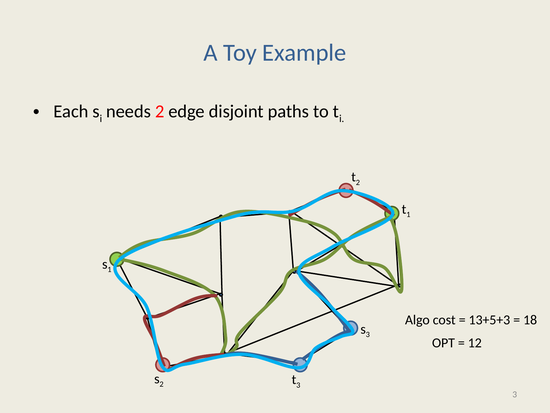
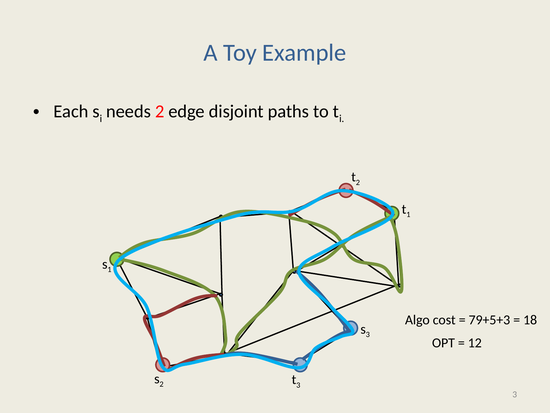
13+5+3: 13+5+3 -> 79+5+3
